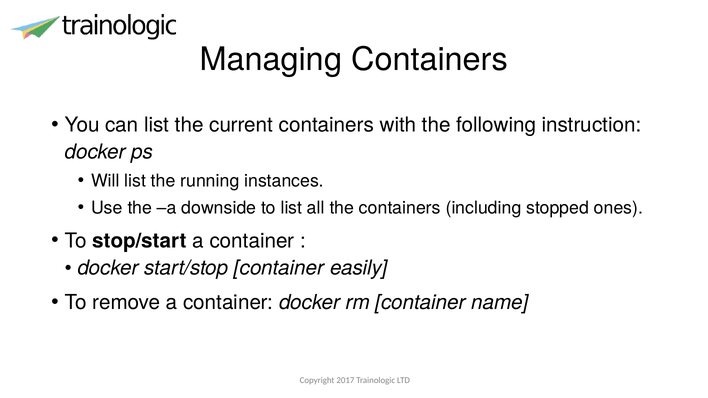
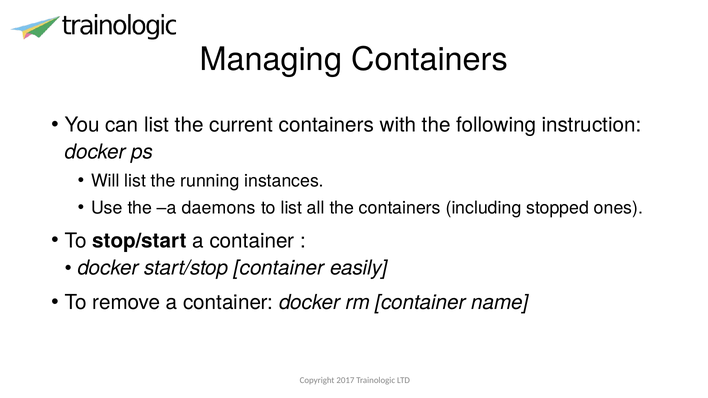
downside: downside -> daemons
